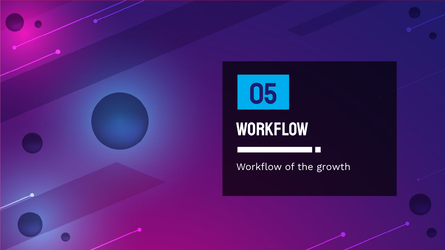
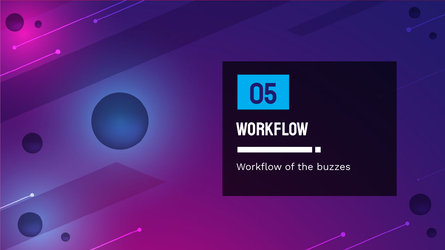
growth: growth -> buzzes
